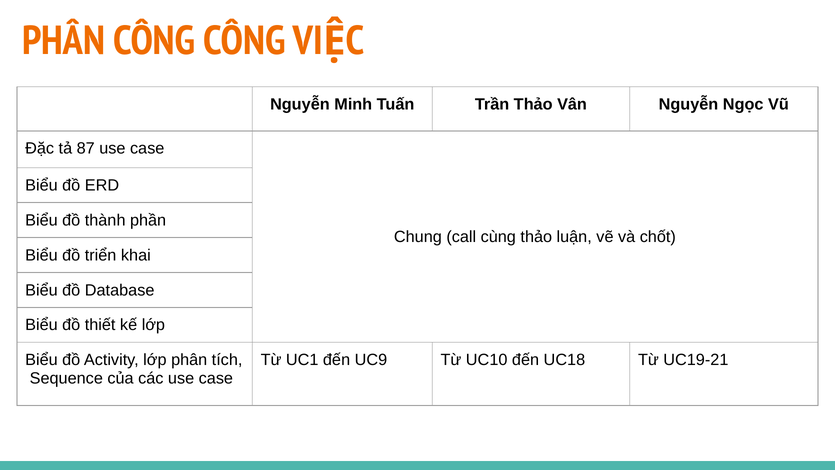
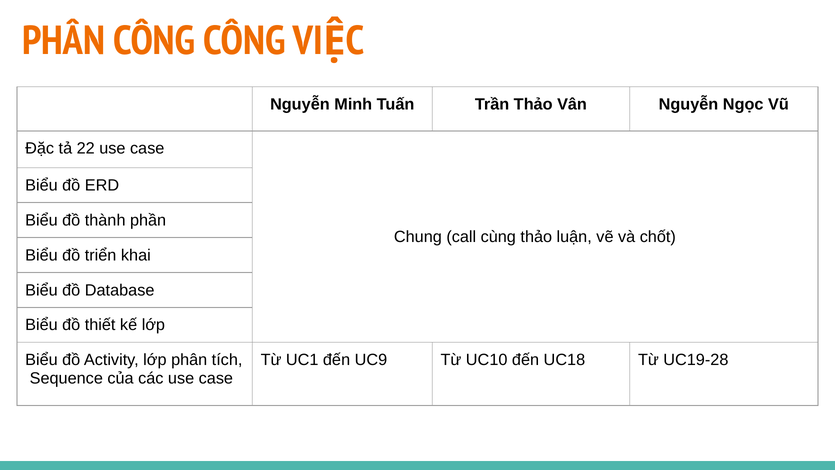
87: 87 -> 22
UC19-21: UC19-21 -> UC19-28
